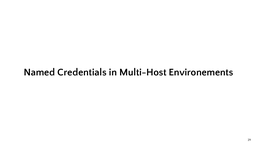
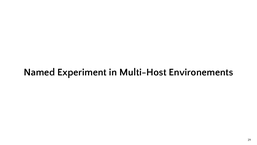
Credentials: Credentials -> Experiment
